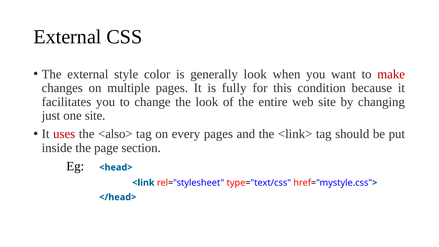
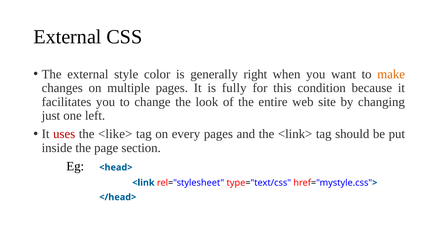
generally look: look -> right
make colour: red -> orange
one site: site -> left
<also>: <also> -> <like>
